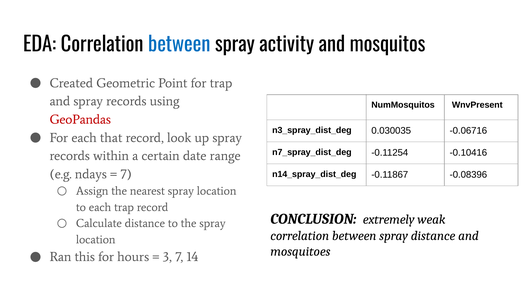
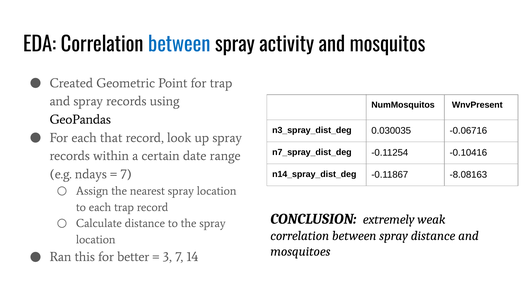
GeoPandas colour: red -> black
-0.08396: -0.08396 -> -8.08163
hours: hours -> better
